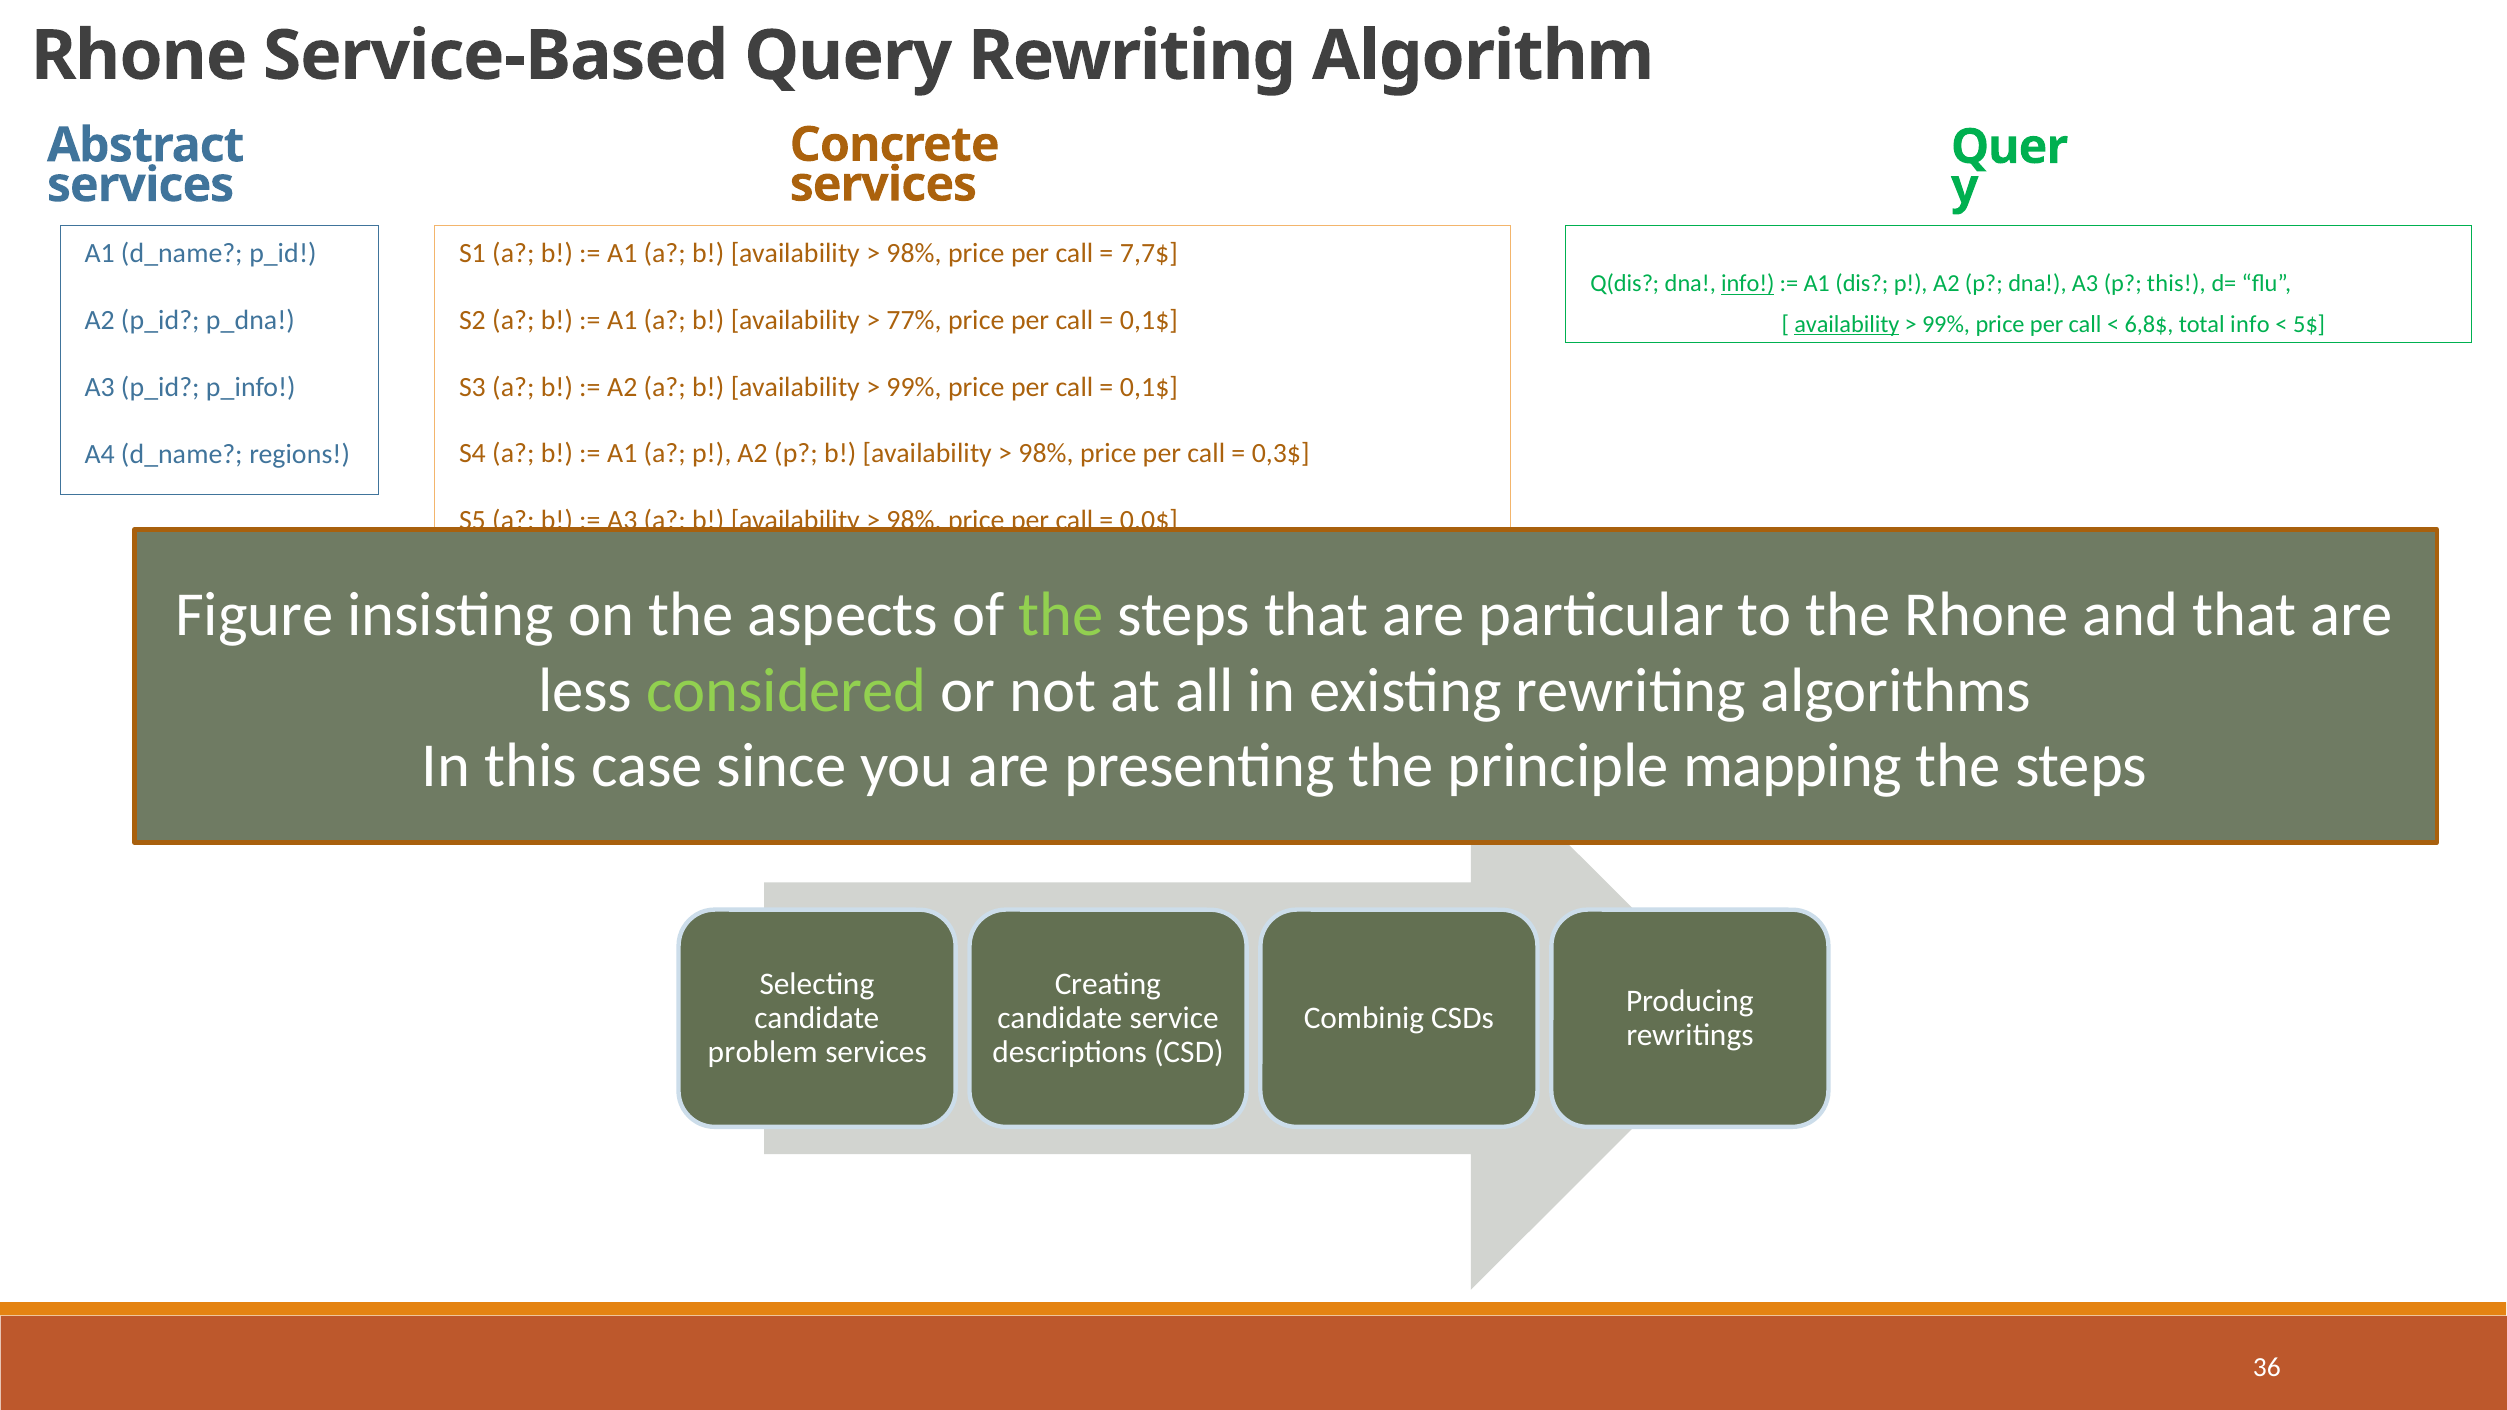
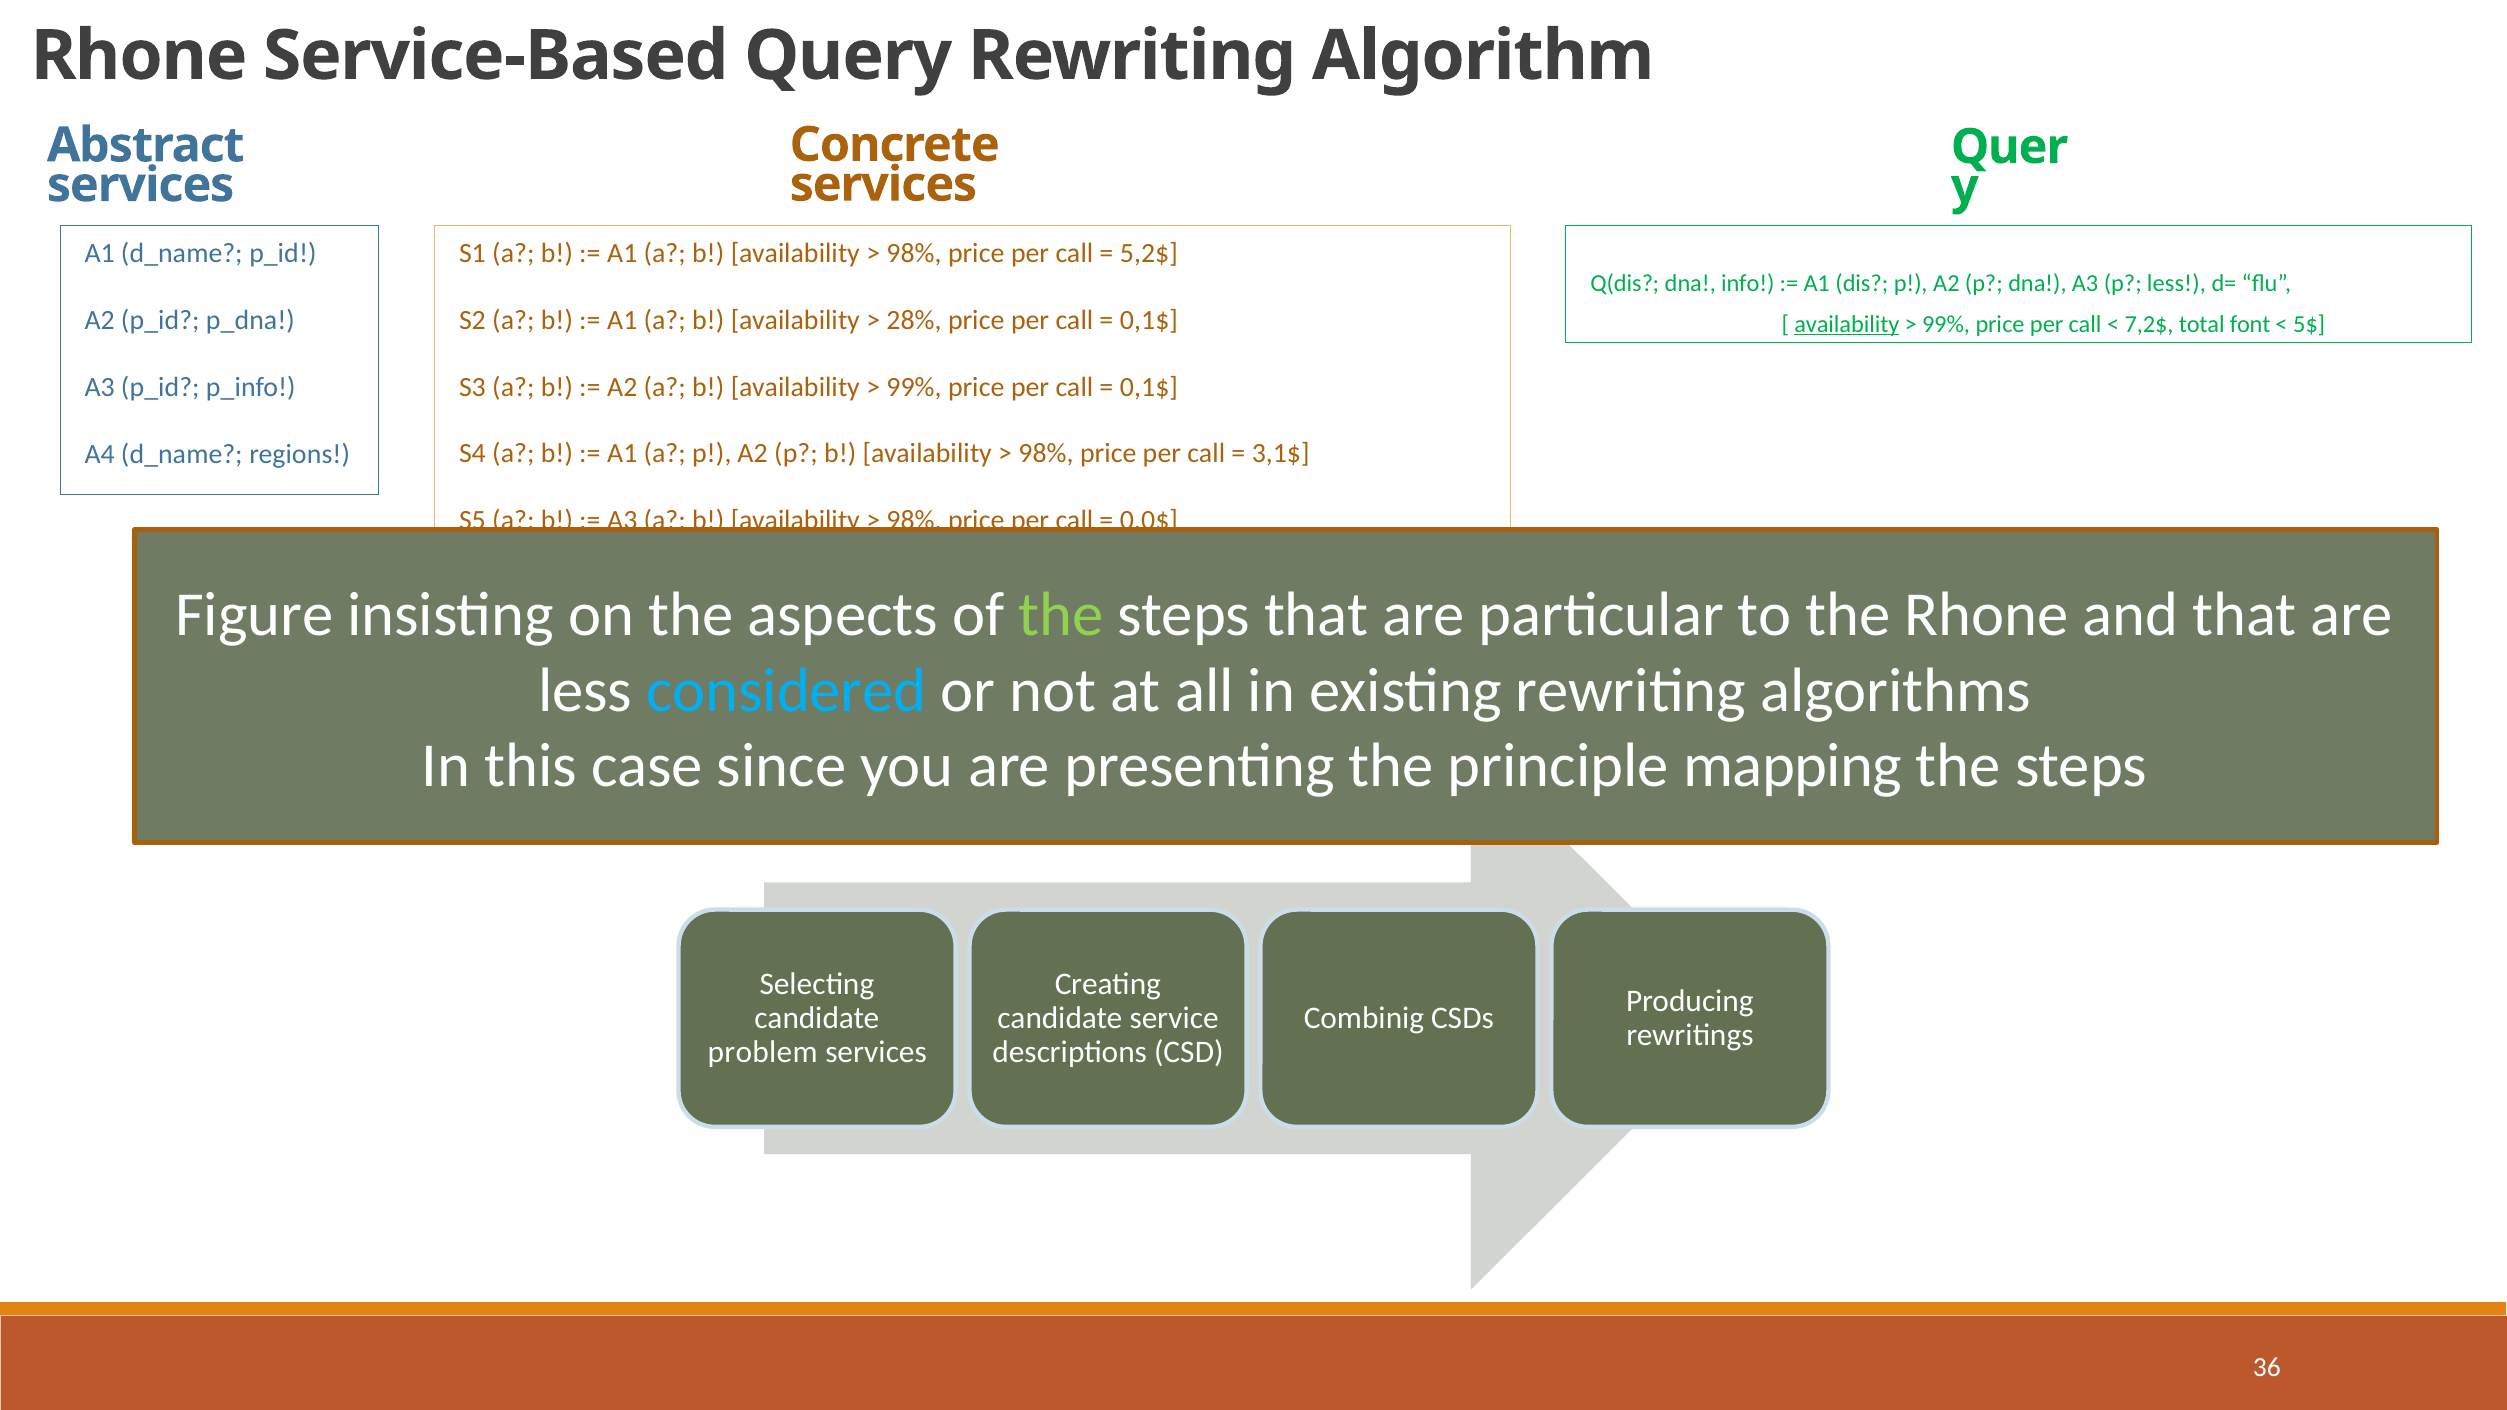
7,7$: 7,7$ -> 5,2$
info at (1748, 284) underline: present -> none
p this: this -> less
77%: 77% -> 28%
6,8$: 6,8$ -> 7,2$
total info: info -> font
0,3$: 0,3$ -> 3,1$
considered colour: light green -> light blue
